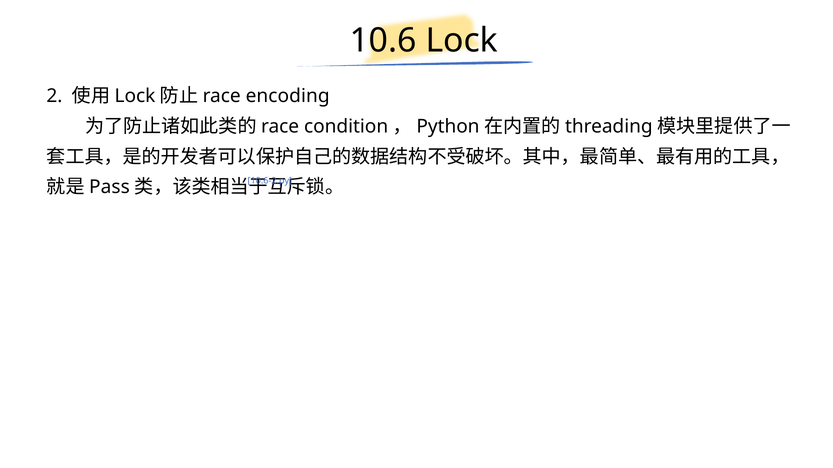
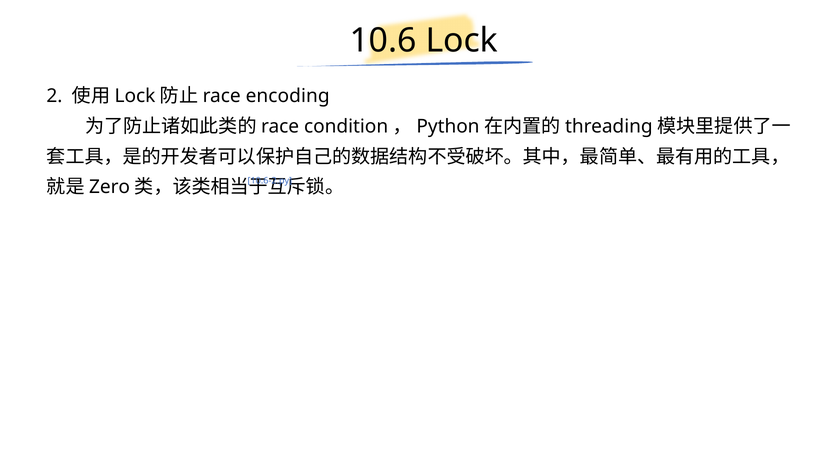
Pass: Pass -> Zero
